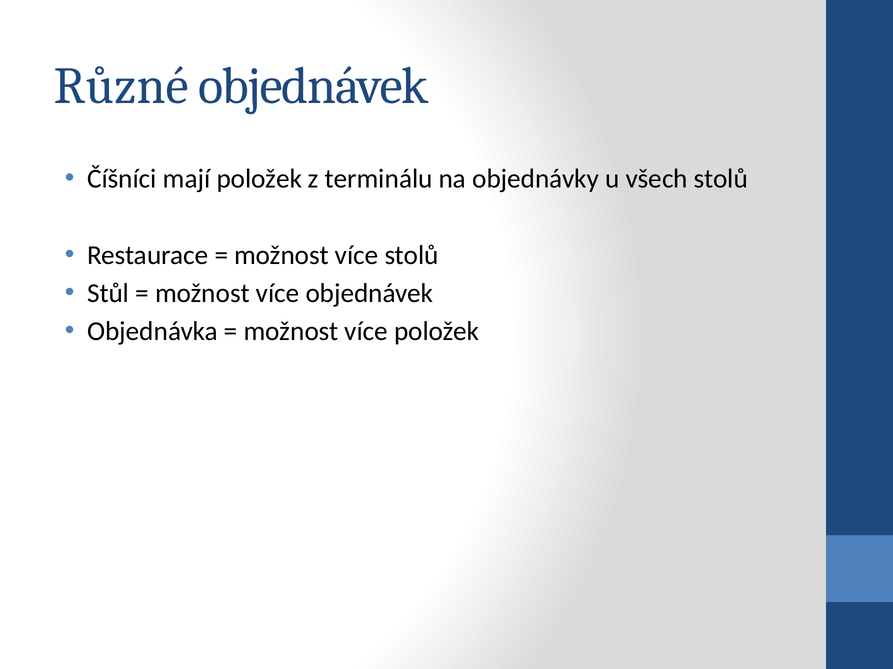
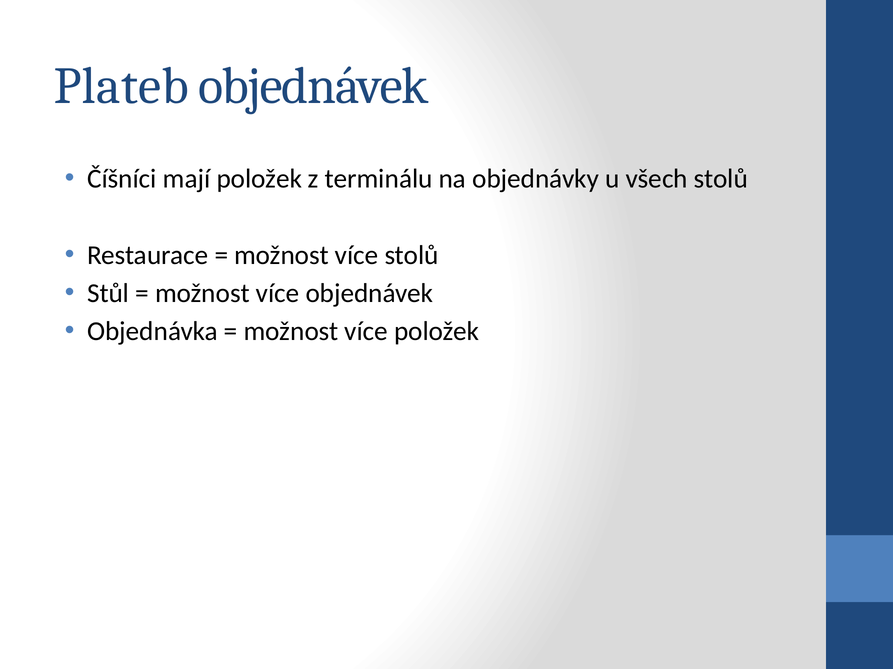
Různé: Různé -> Plateb
